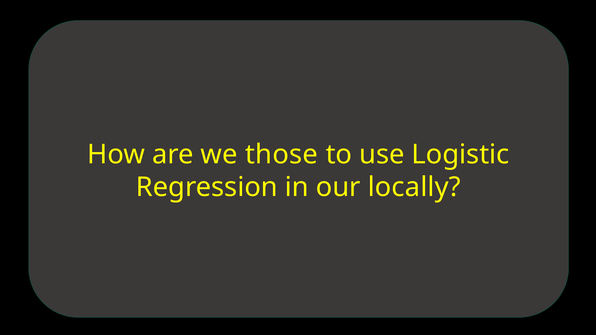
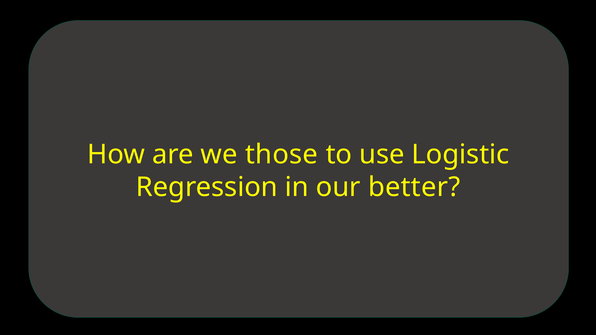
locally: locally -> better
